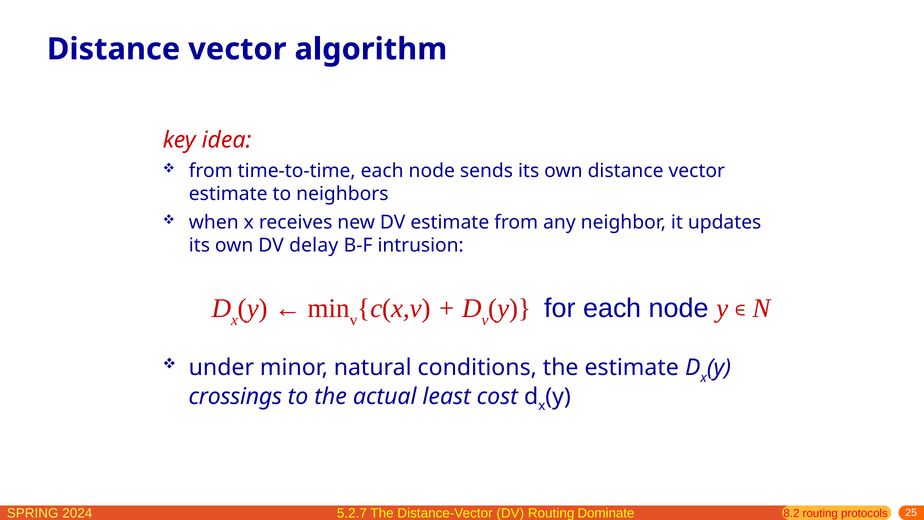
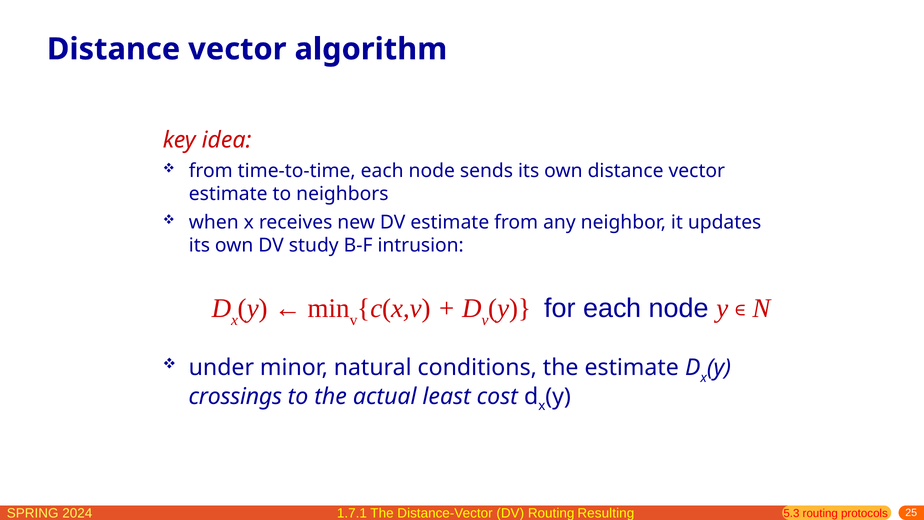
delay: delay -> study
5.2.7: 5.2.7 -> 1.7.1
Dominate: Dominate -> Resulting
8.2: 8.2 -> 5.3
